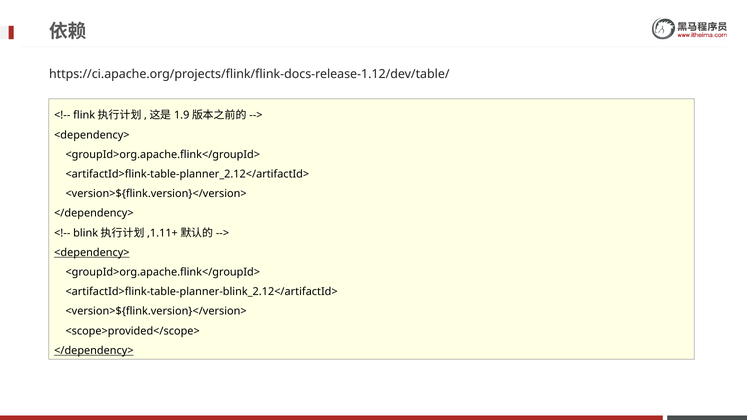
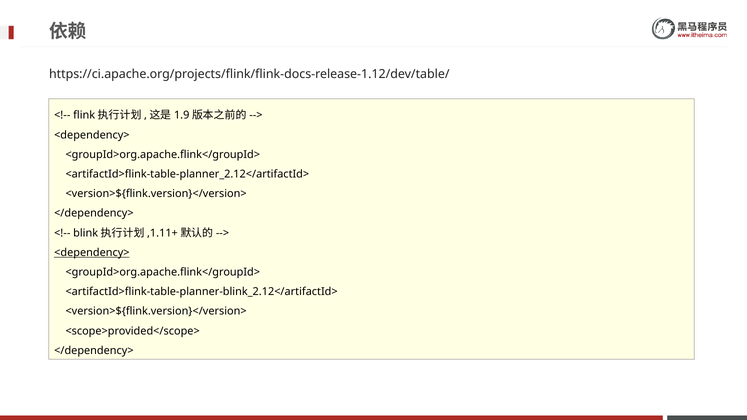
</dependency> at (94, 351) underline: present -> none
